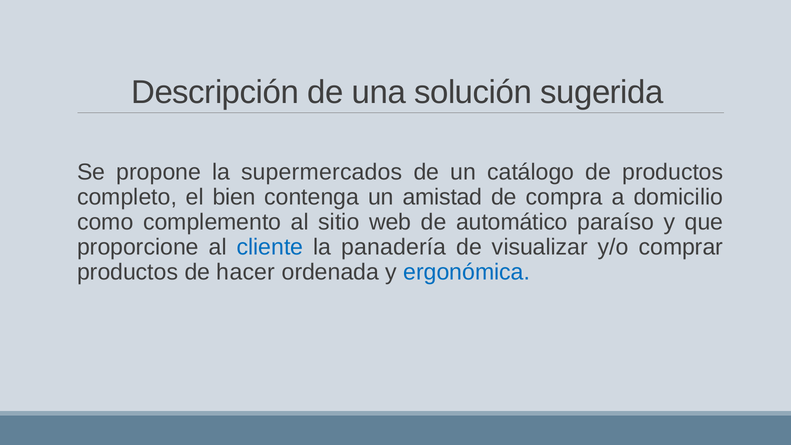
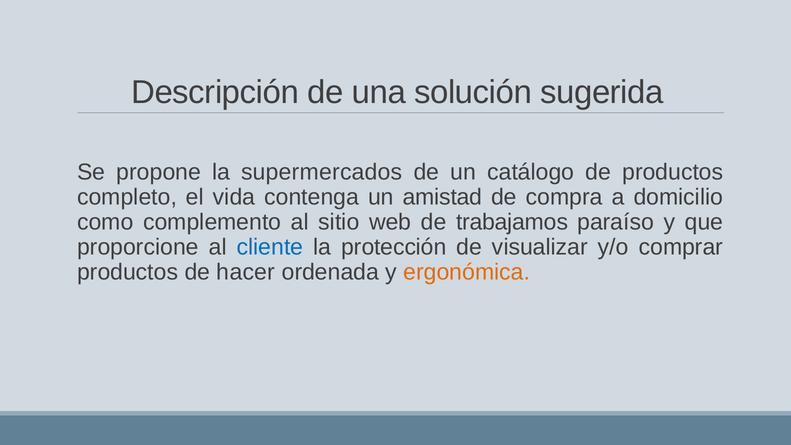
bien: bien -> vida
automático: automático -> trabajamos
panadería: panadería -> protección
ergonómica colour: blue -> orange
